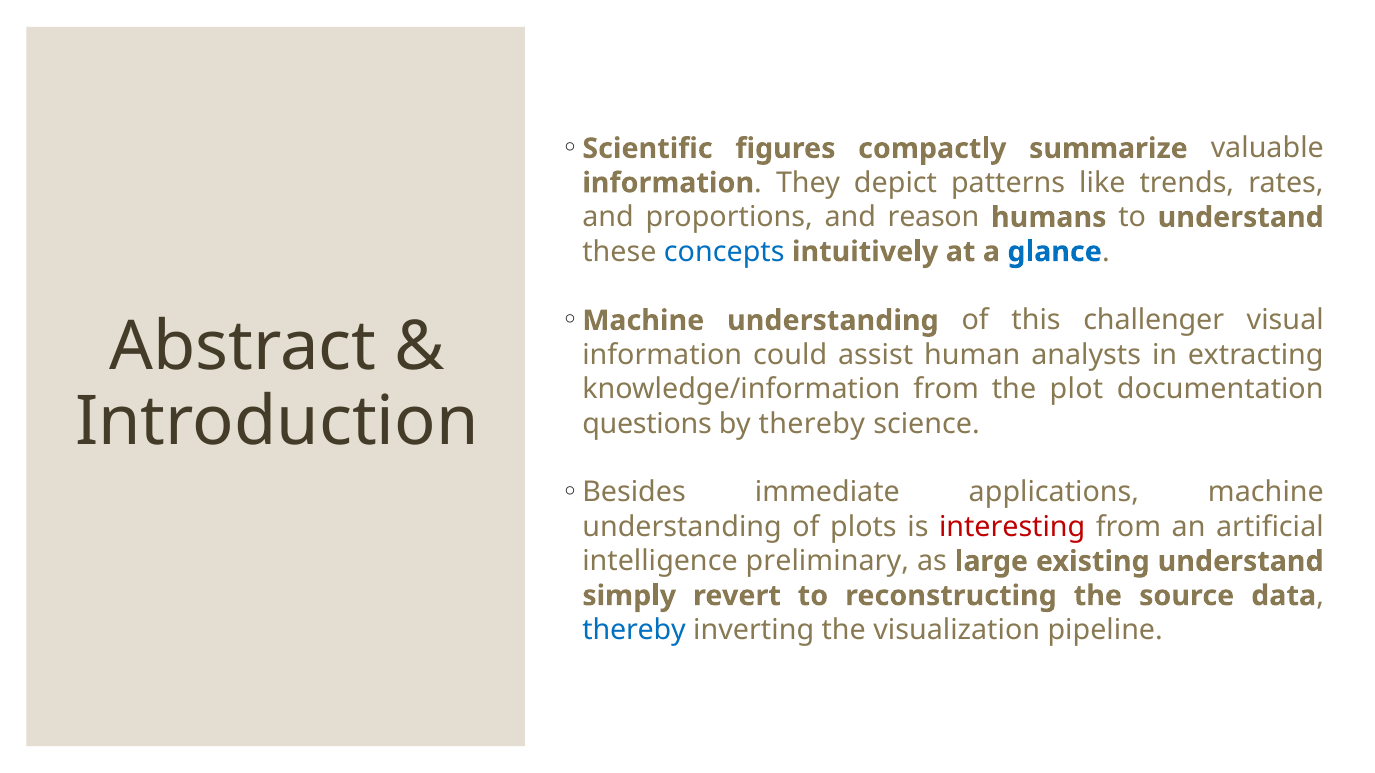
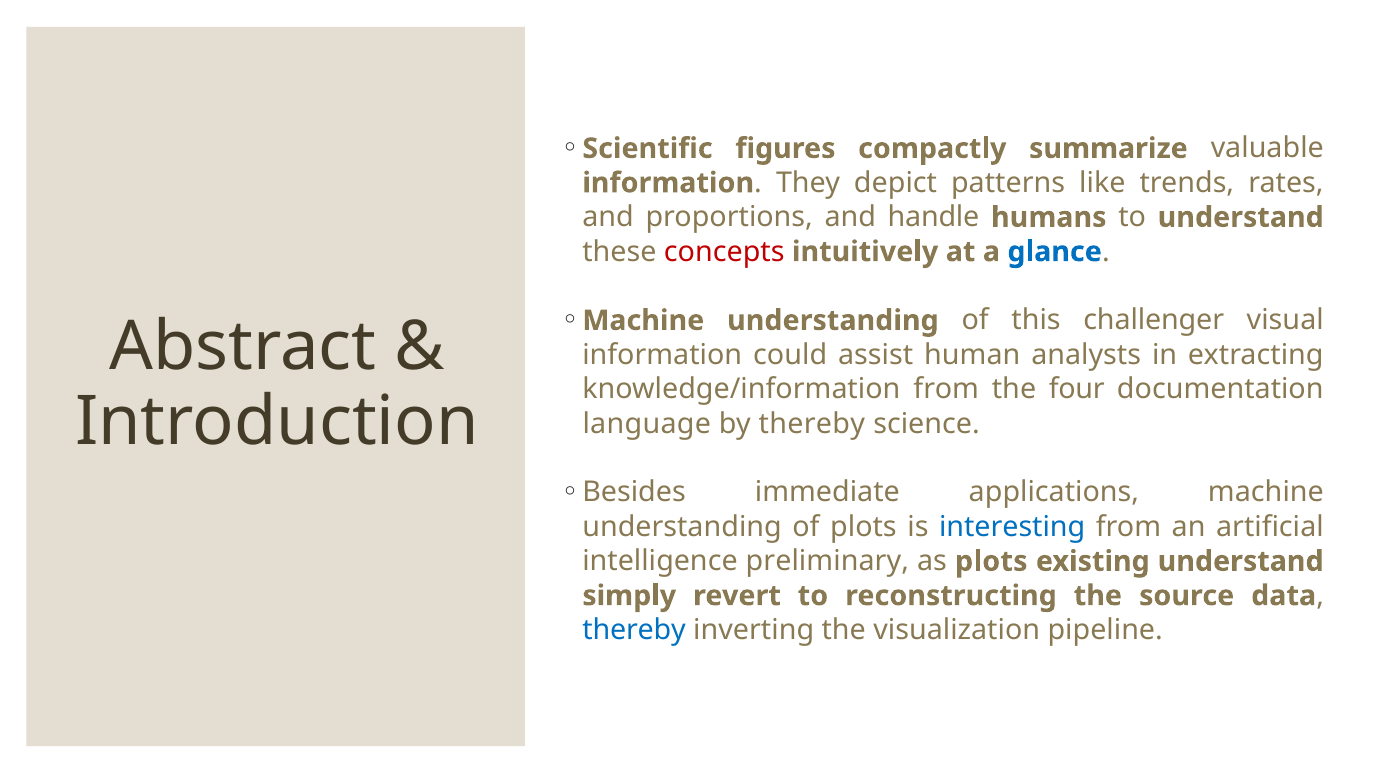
reason: reason -> handle
concepts colour: blue -> red
plot: plot -> four
questions: questions -> language
interesting colour: red -> blue
as large: large -> plots
